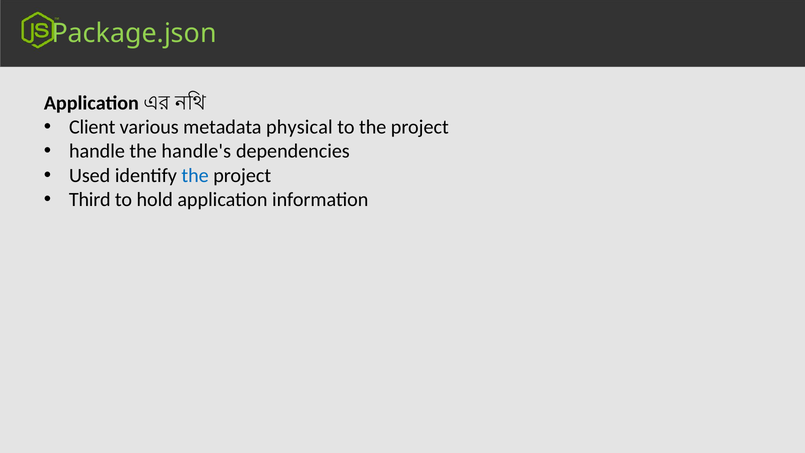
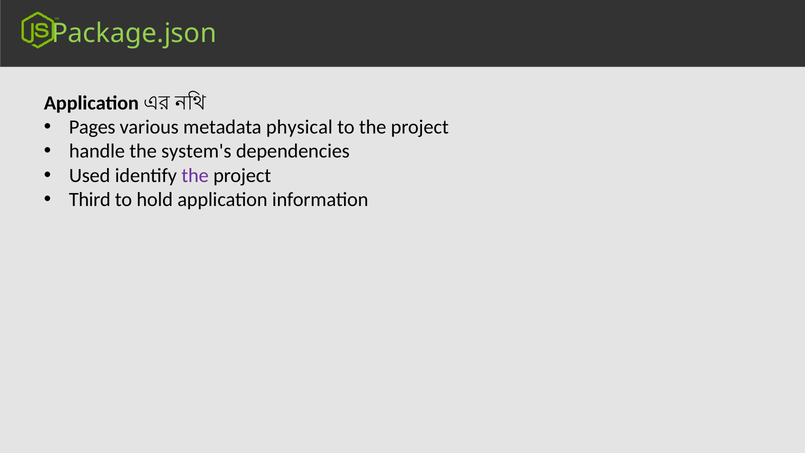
Client: Client -> Pages
handle's: handle's -> system's
the at (195, 175) colour: blue -> purple
